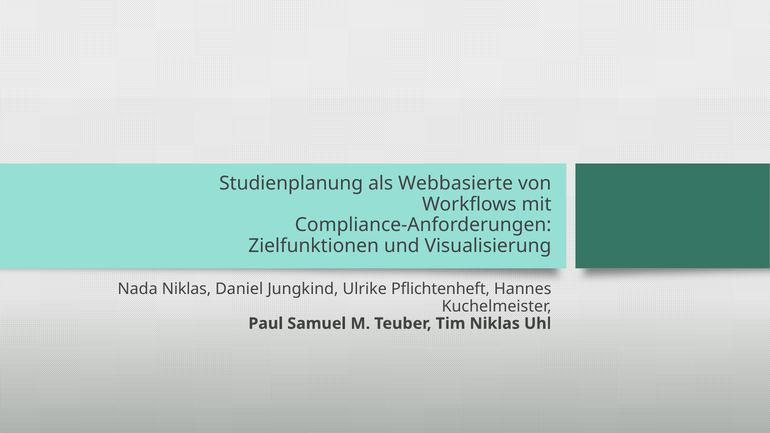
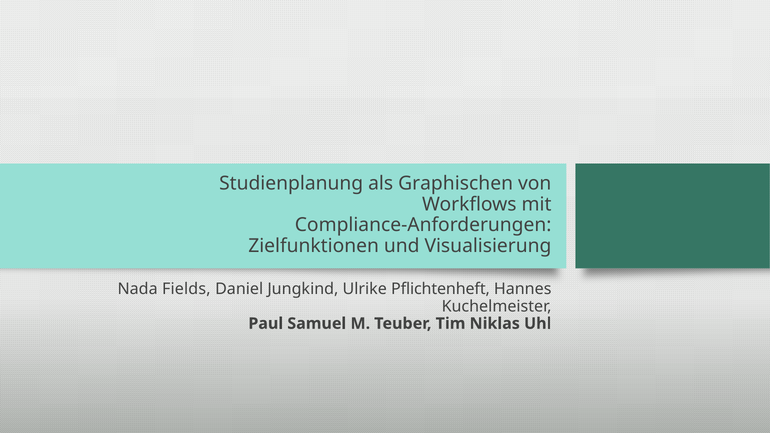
Webbasierte: Webbasierte -> Graphischen
Nada Niklas: Niklas -> Fields
